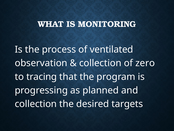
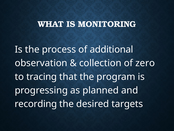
ventilated: ventilated -> additional
collection at (36, 104): collection -> recording
